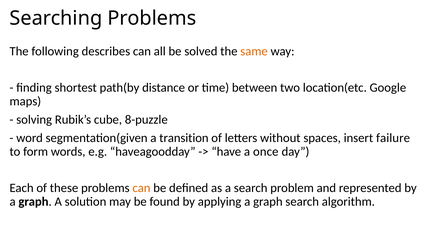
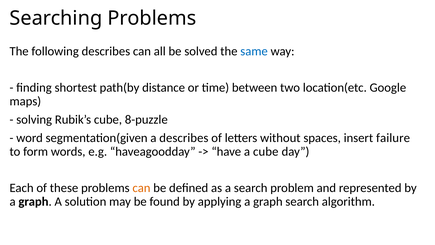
same colour: orange -> blue
a transition: transition -> describes
a once: once -> cube
